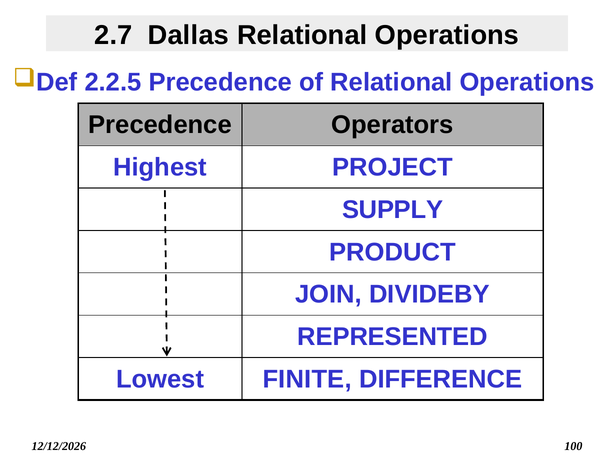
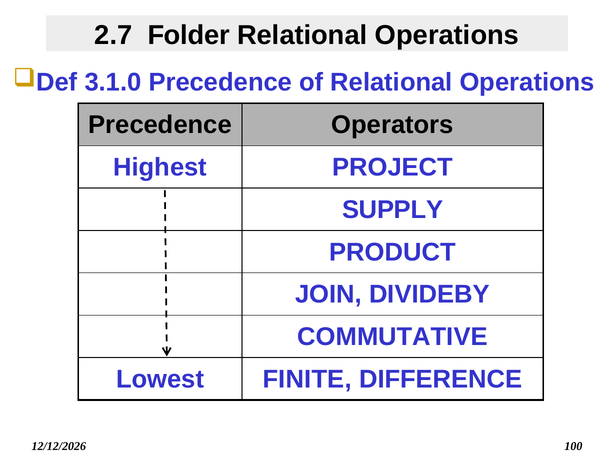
Dallas: Dallas -> Folder
2.2.5: 2.2.5 -> 3.1.0
REPRESENTED: REPRESENTED -> COMMUTATIVE
